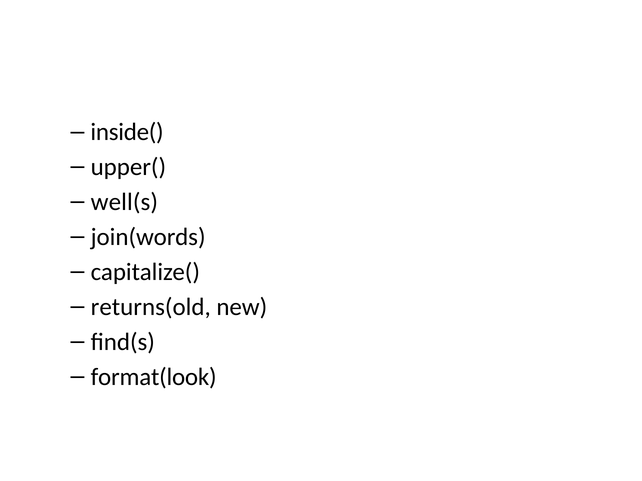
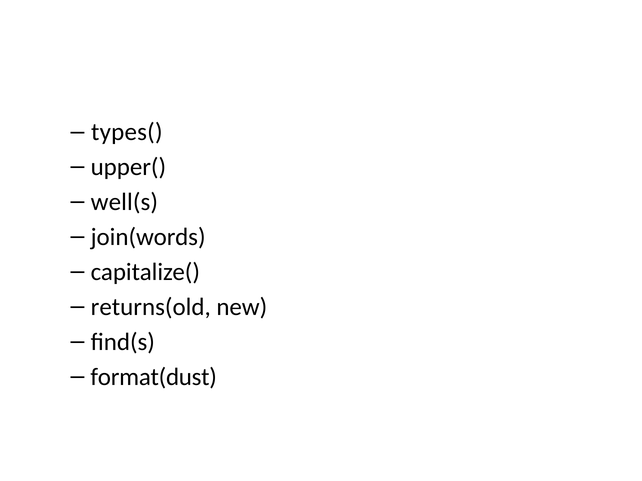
inside(: inside( -> types(
format(look: format(look -> format(dust
